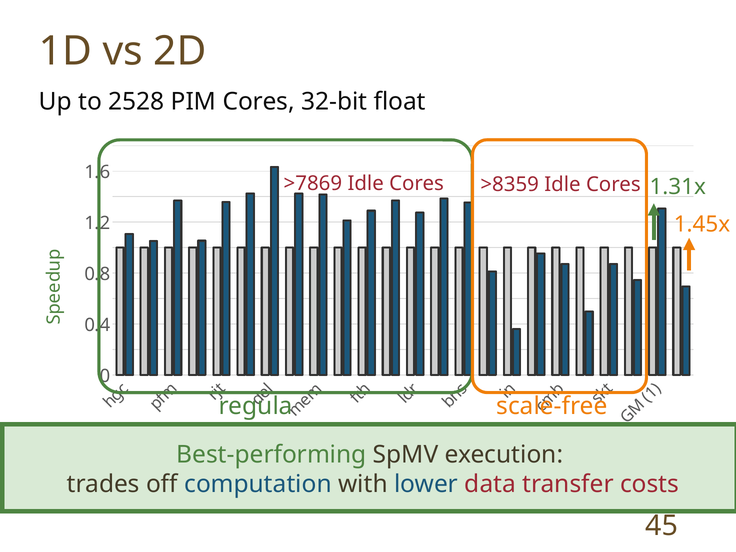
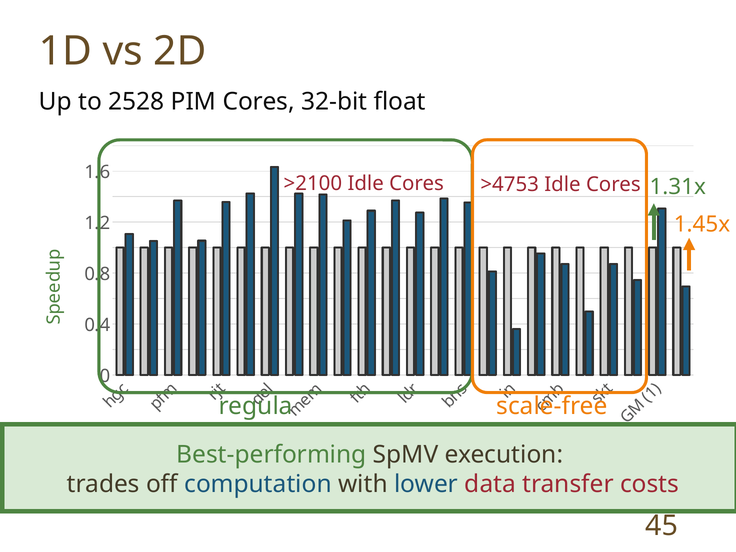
>7869: >7869 -> >2100
>8359: >8359 -> >4753
